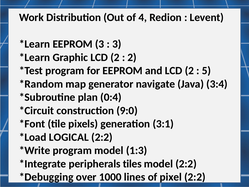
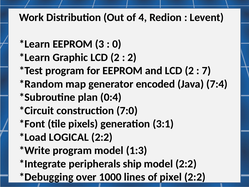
3 at (117, 44): 3 -> 0
5: 5 -> 7
navigate: navigate -> encoded
3:4: 3:4 -> 7:4
9:0: 9:0 -> 7:0
tiles: tiles -> ship
